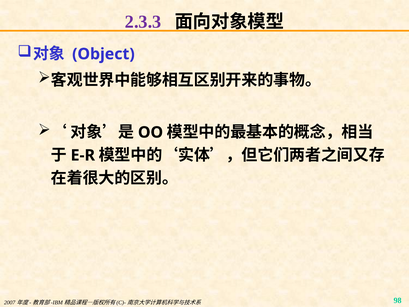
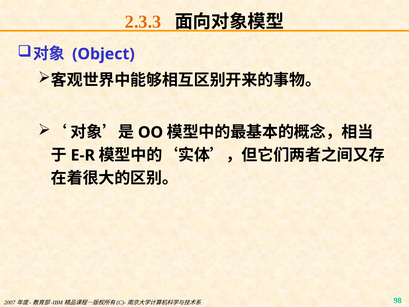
2.3.3 colour: purple -> orange
